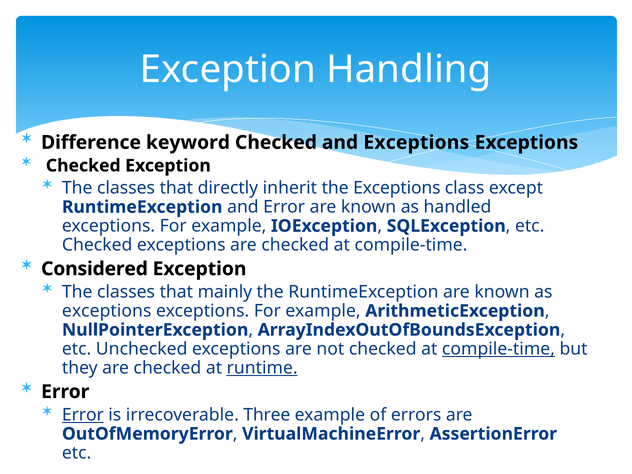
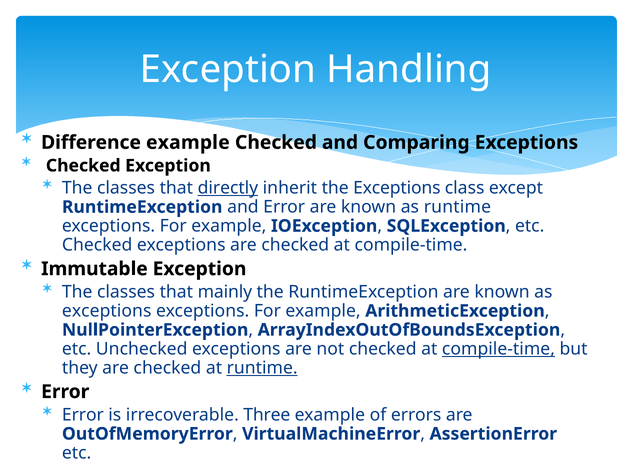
Difference keyword: keyword -> example
and Exceptions: Exceptions -> Comparing
directly underline: none -> present
as handled: handled -> runtime
Considered: Considered -> Immutable
Error at (83, 415) underline: present -> none
